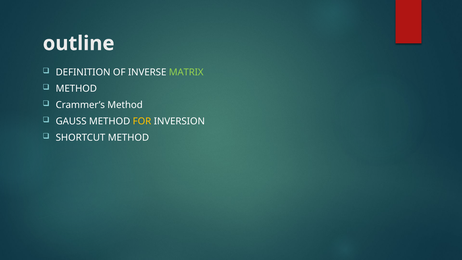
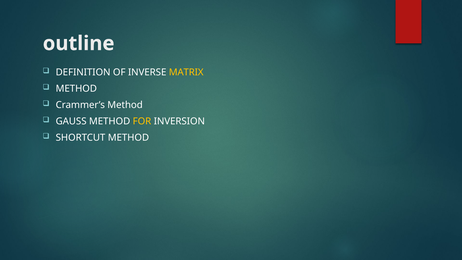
MATRIX colour: light green -> yellow
